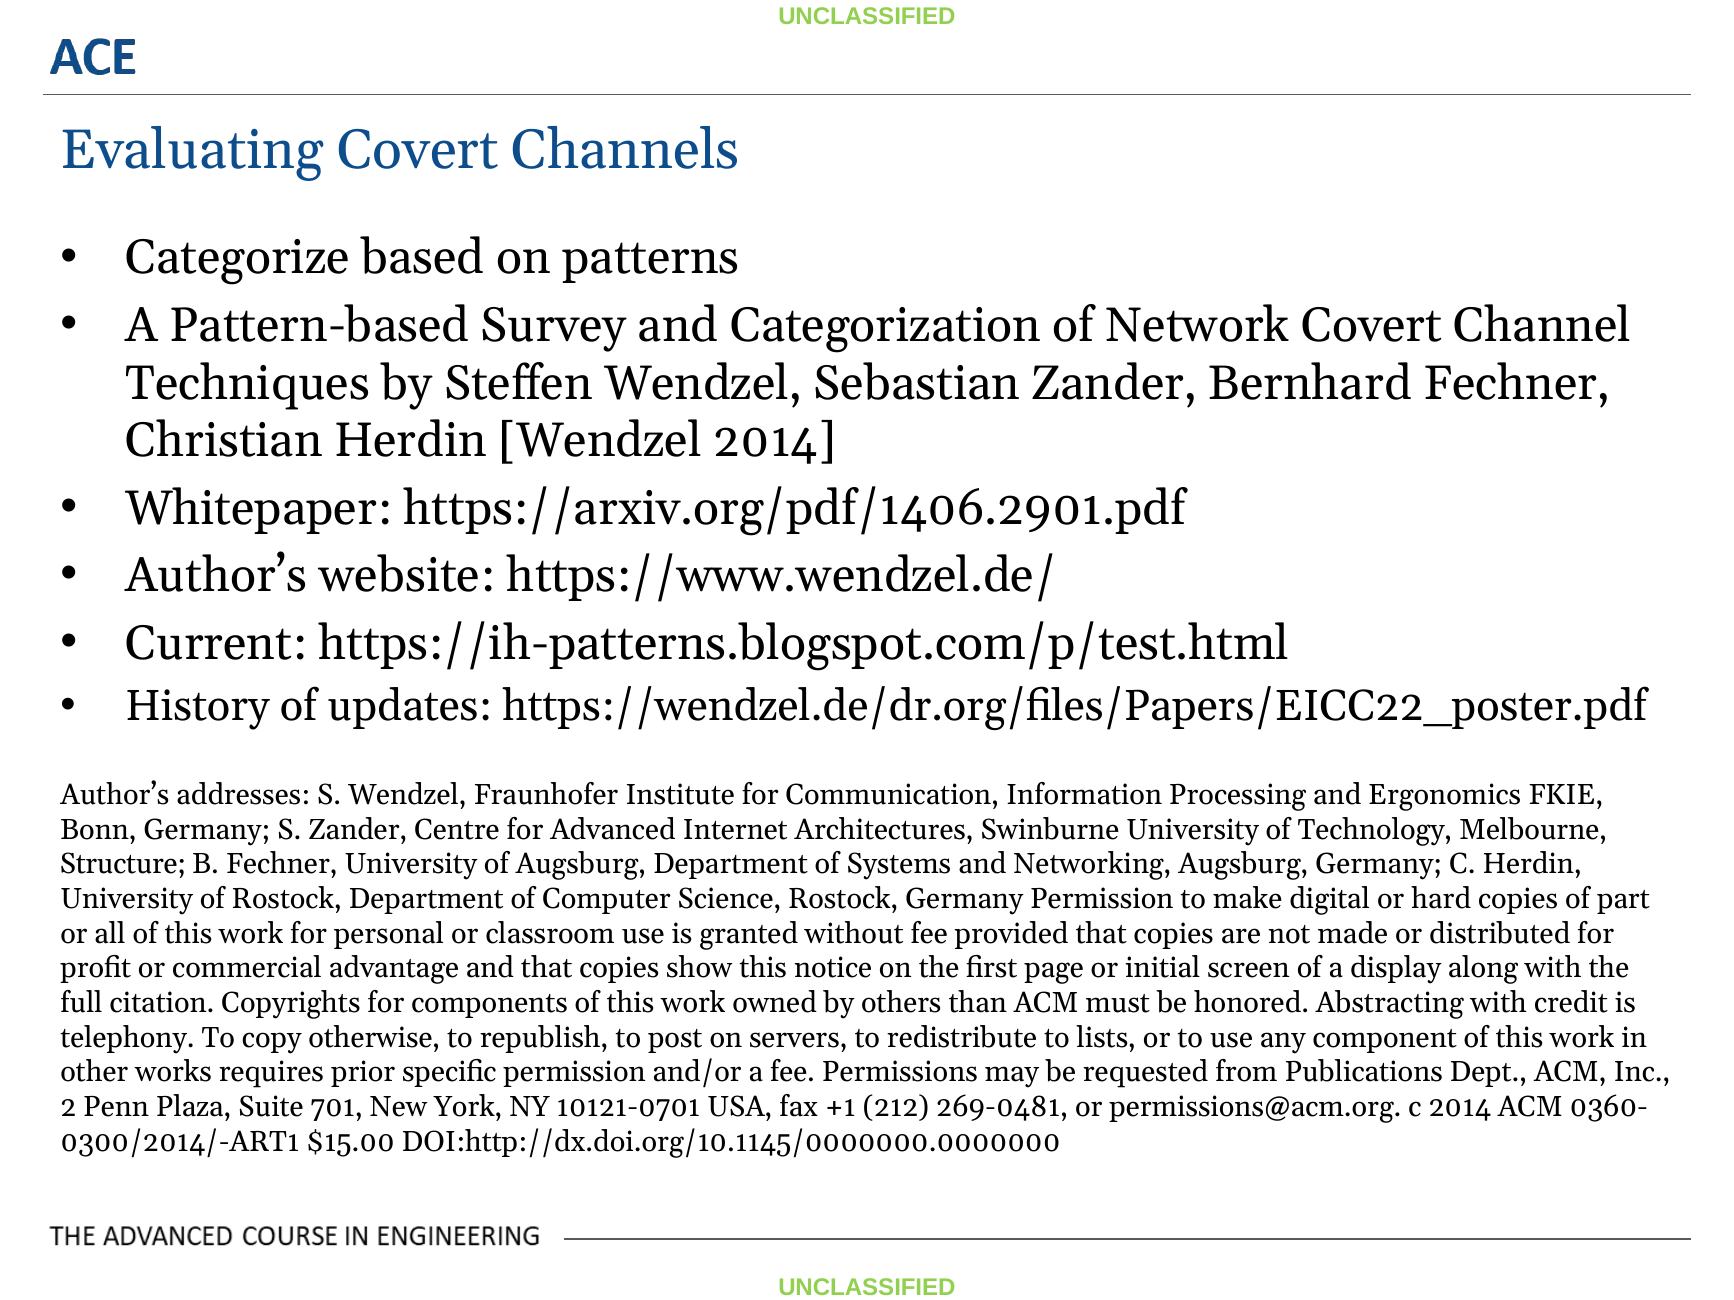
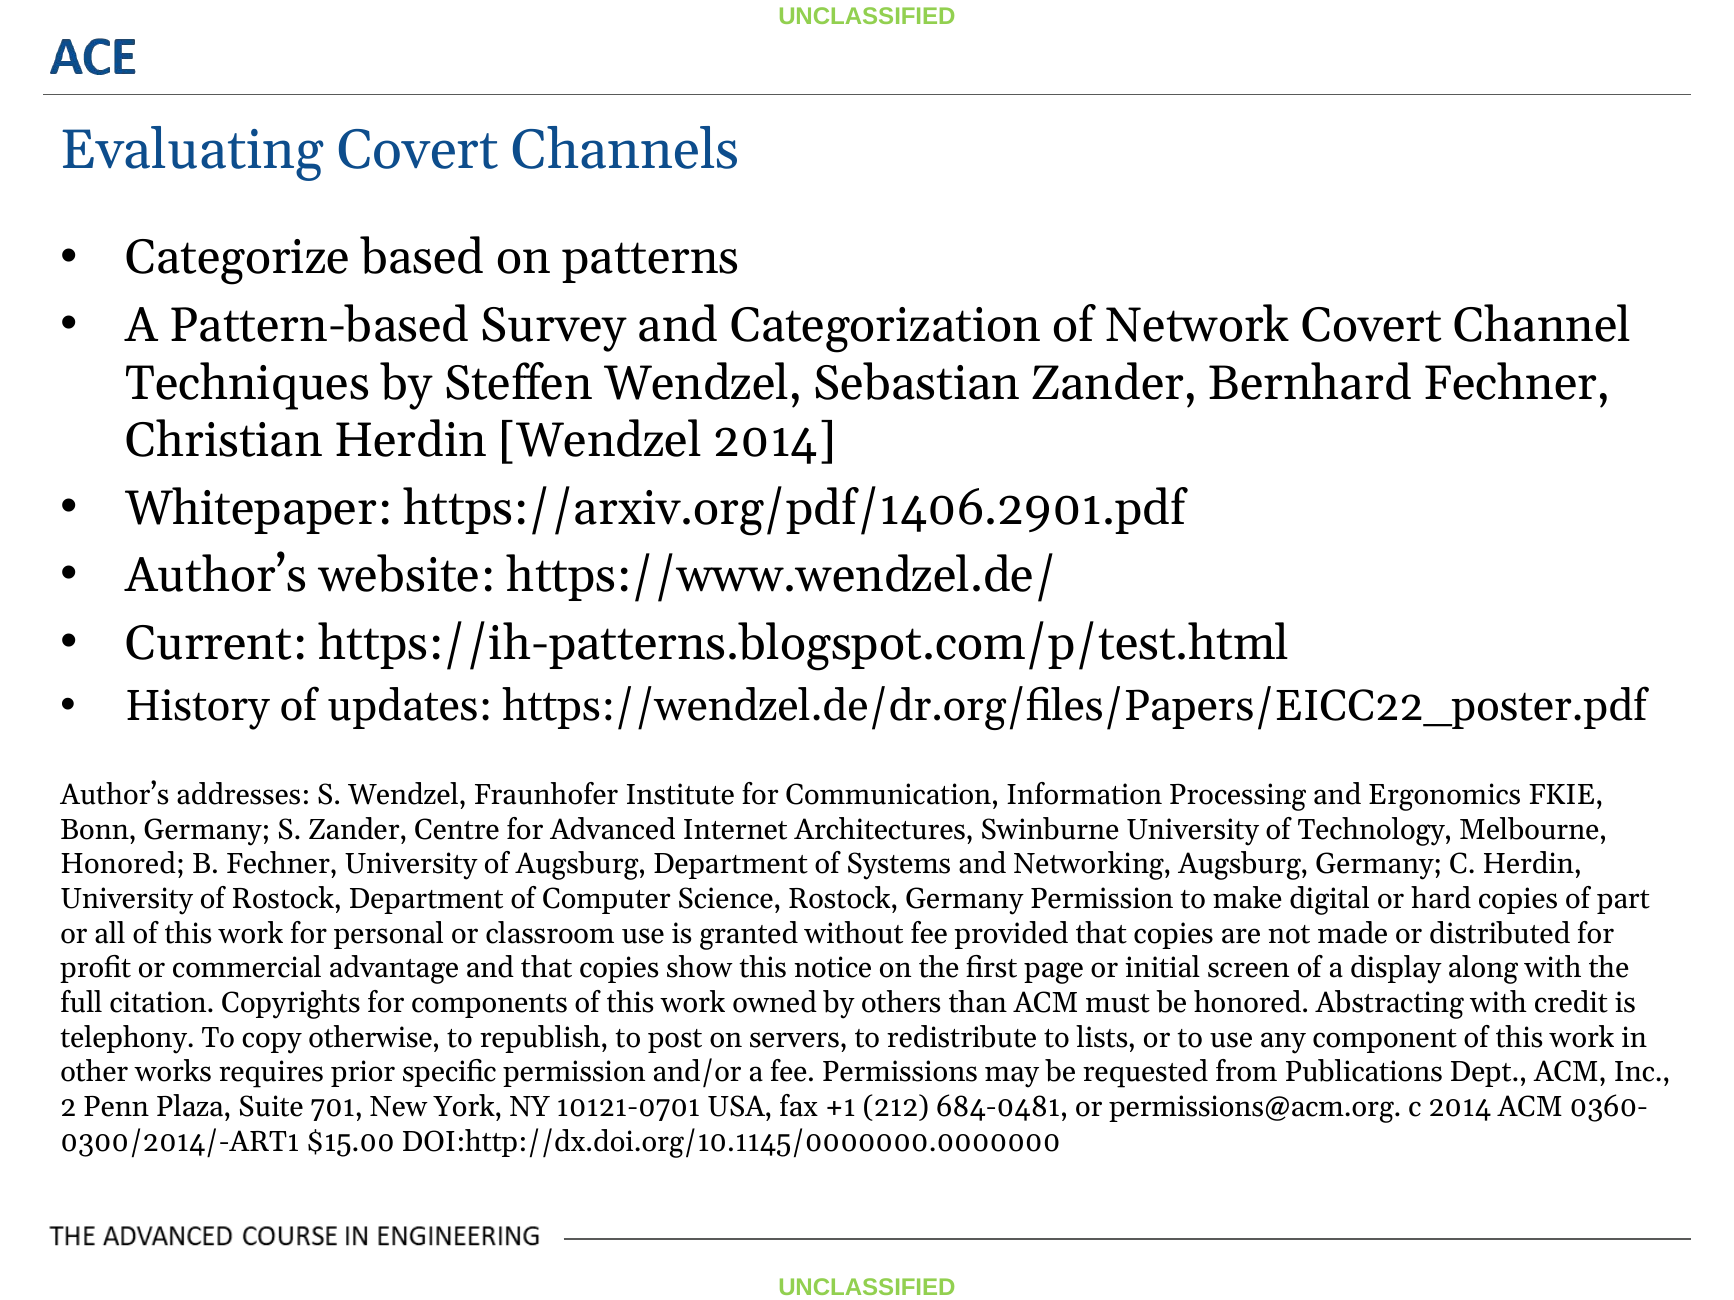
Structure at (123, 865): Structure -> Honored
269-0481: 269-0481 -> 684-0481
